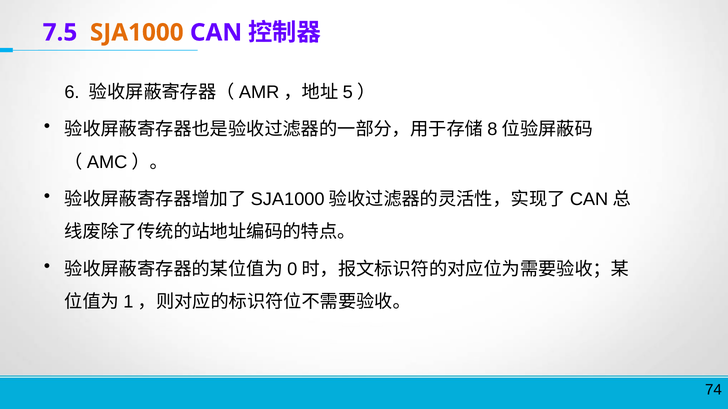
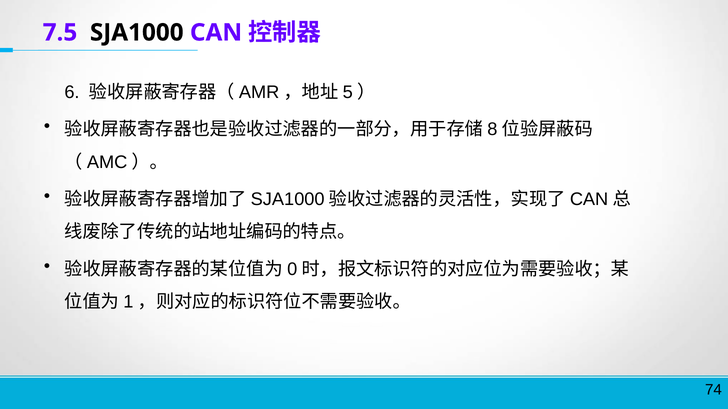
SJA1000 colour: orange -> black
